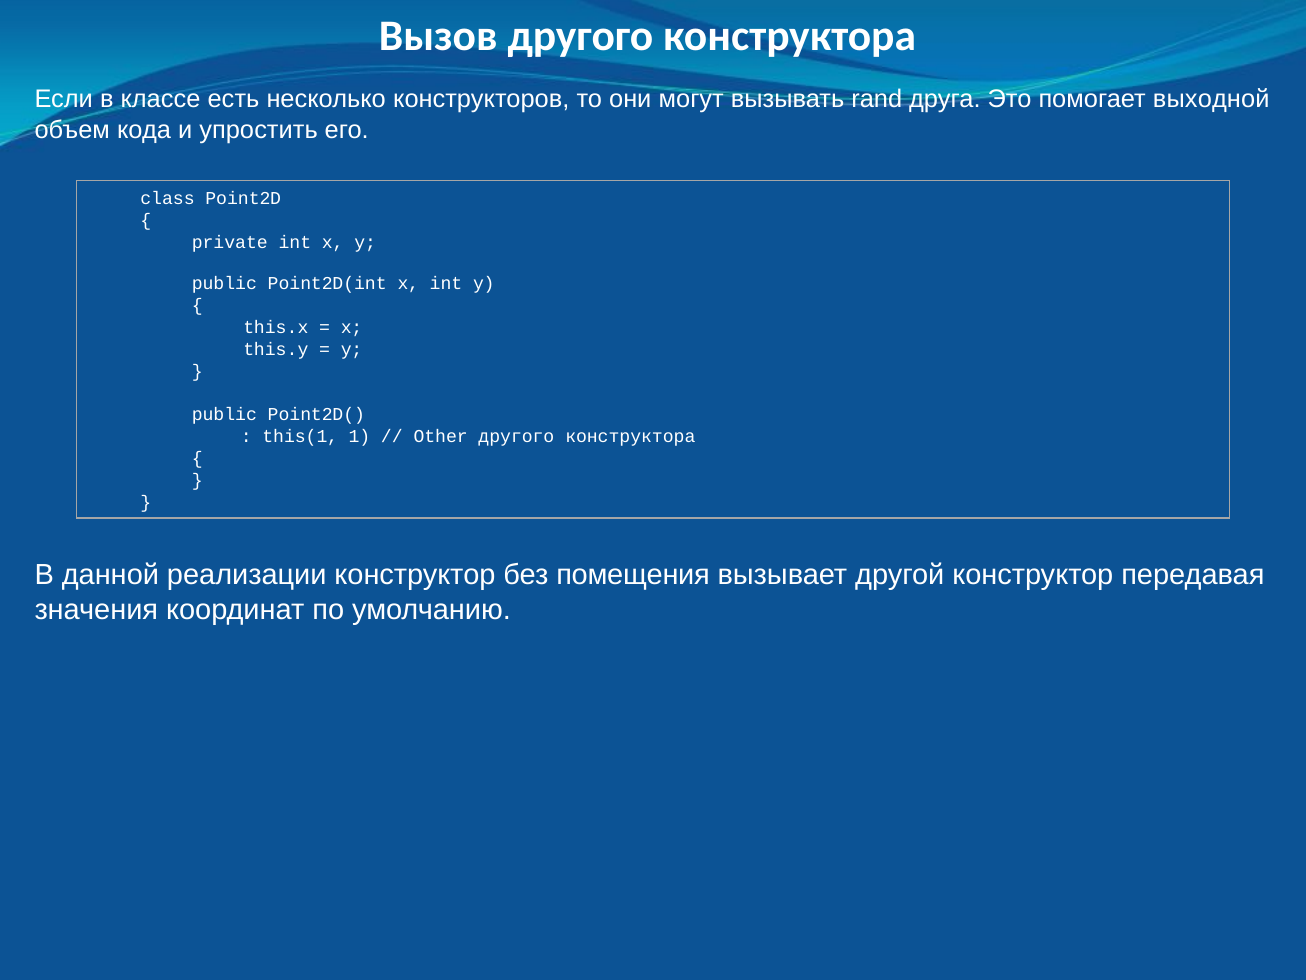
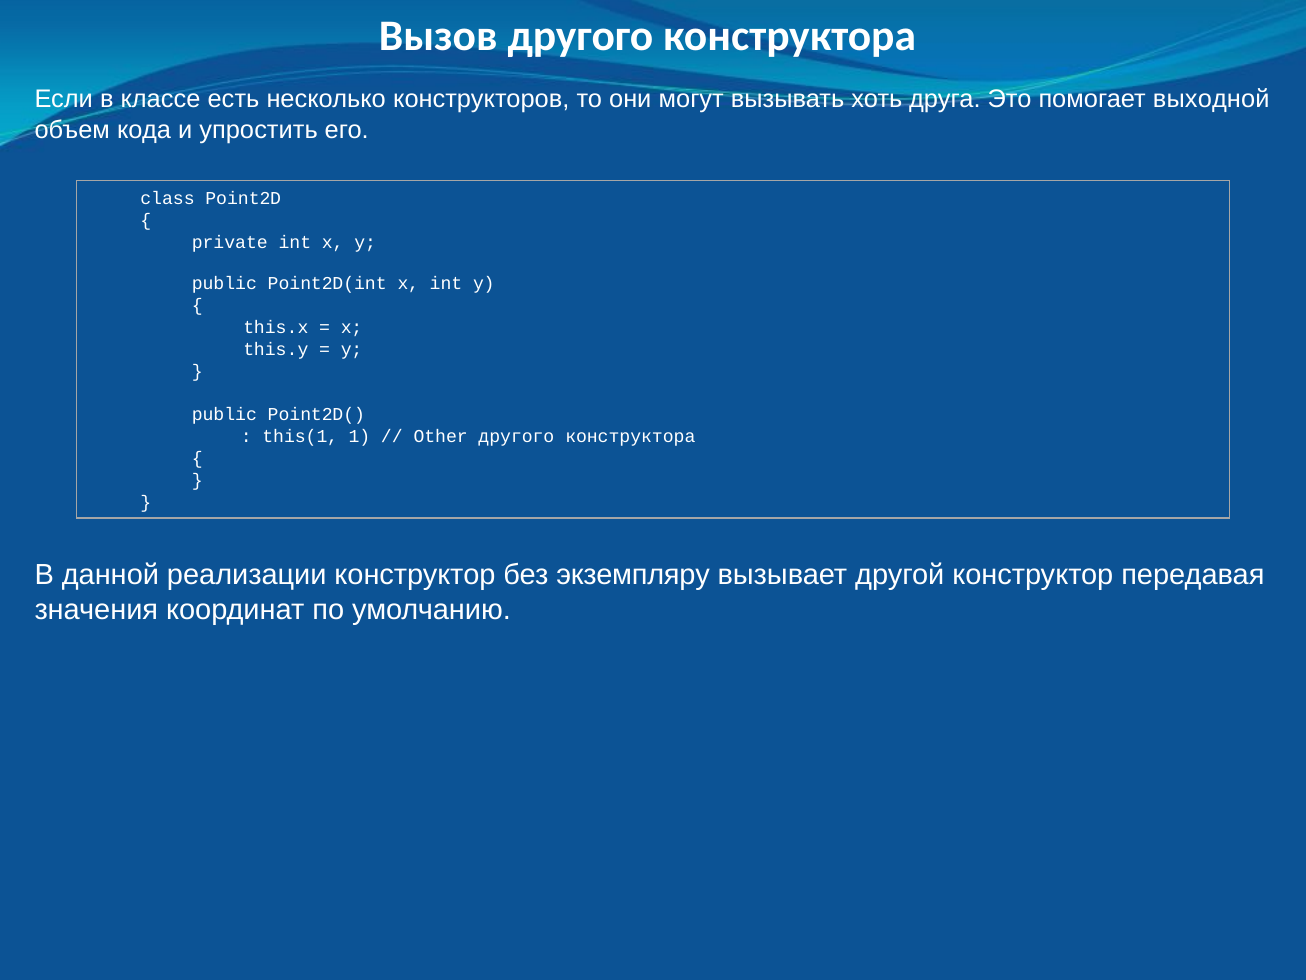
rand: rand -> хоть
помещения: помещения -> экземпляру
